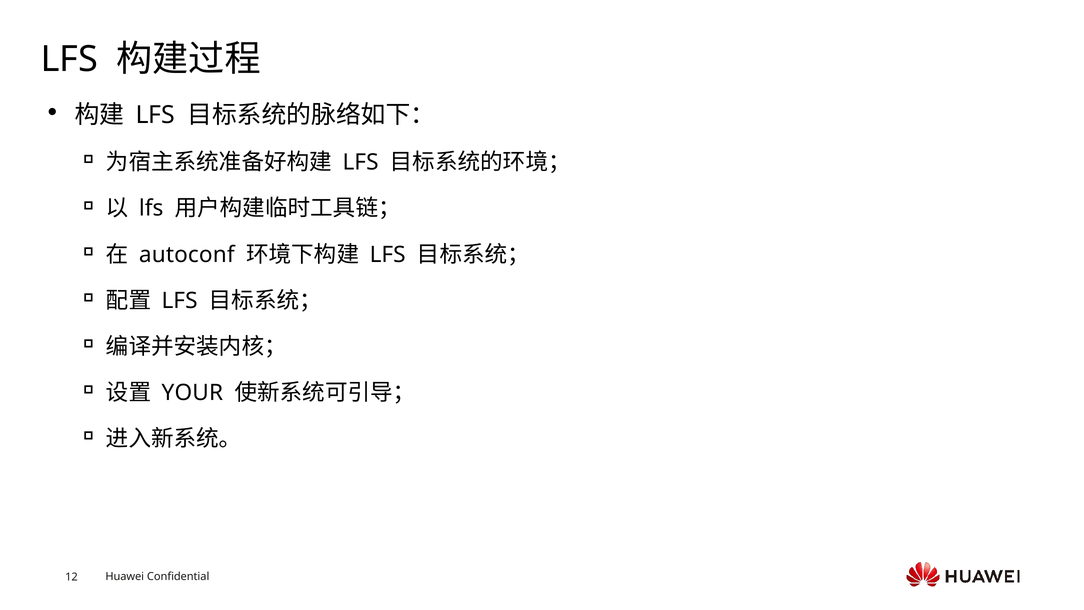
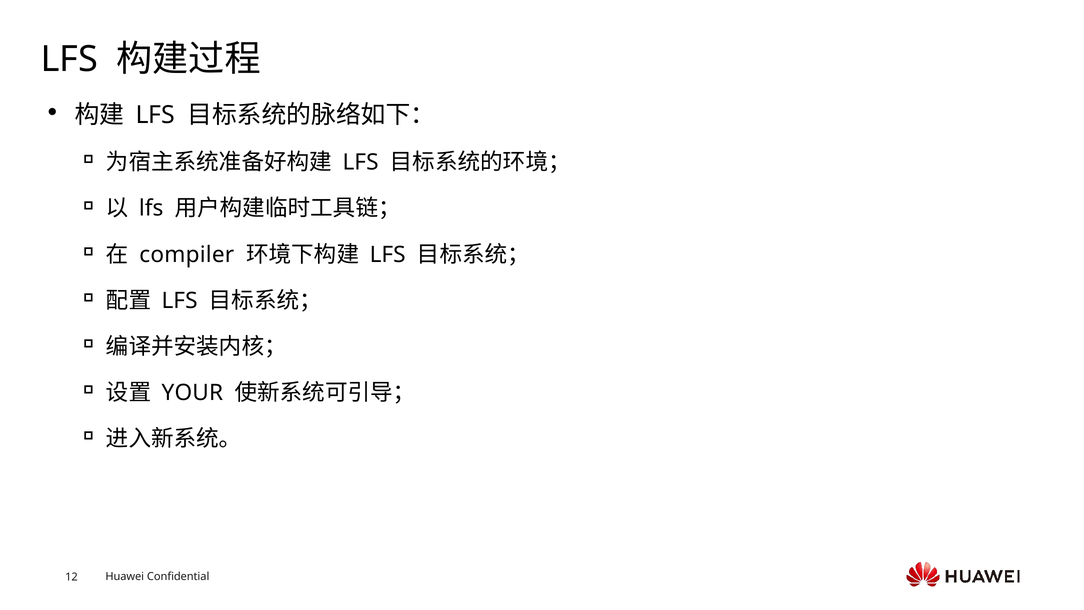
autoconf: autoconf -> compiler
